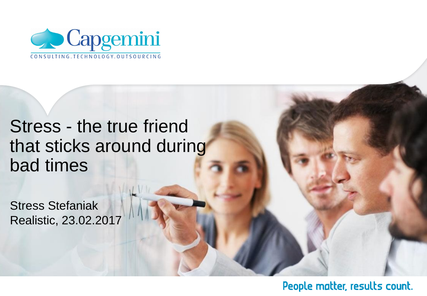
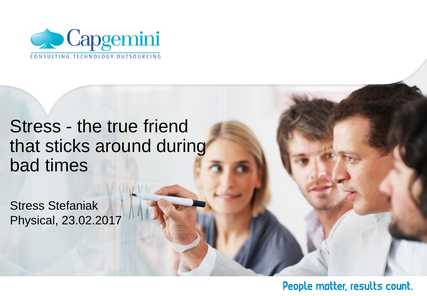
Realistic: Realistic -> Physical
